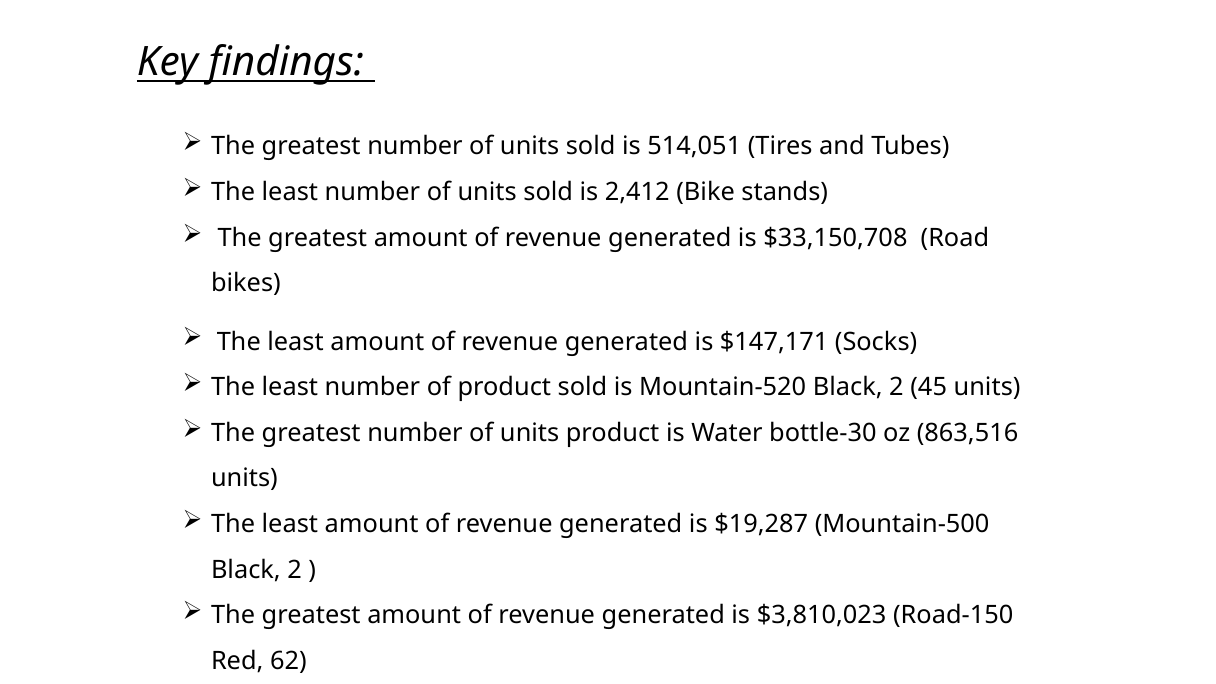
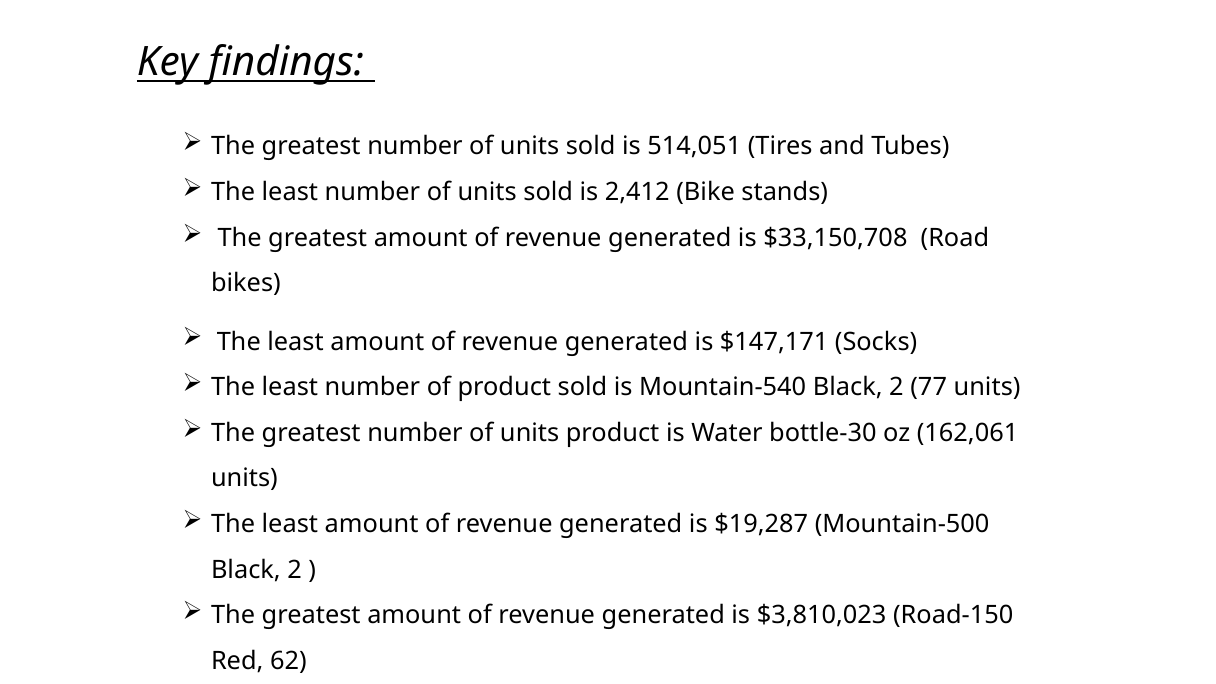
Mountain-520: Mountain-520 -> Mountain-540
45: 45 -> 77
863,516: 863,516 -> 162,061
